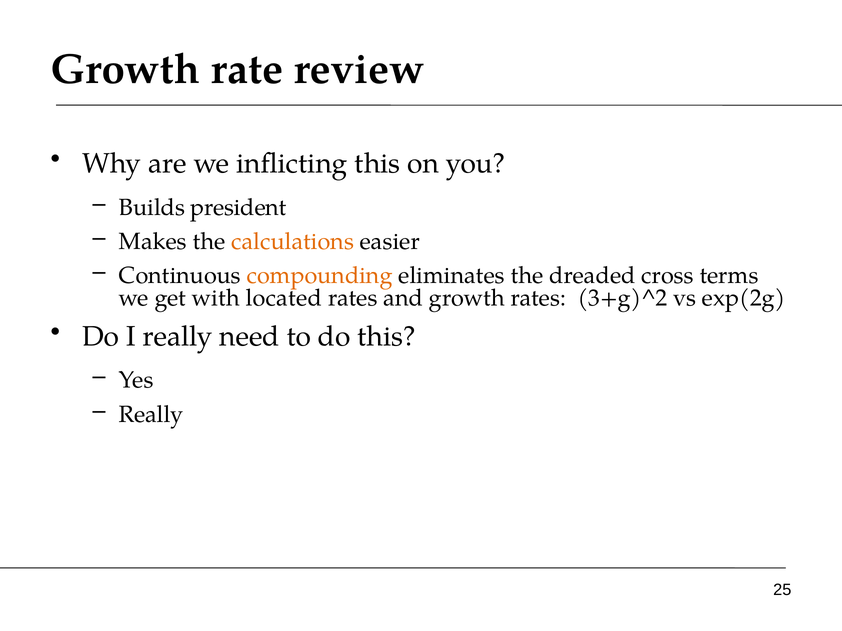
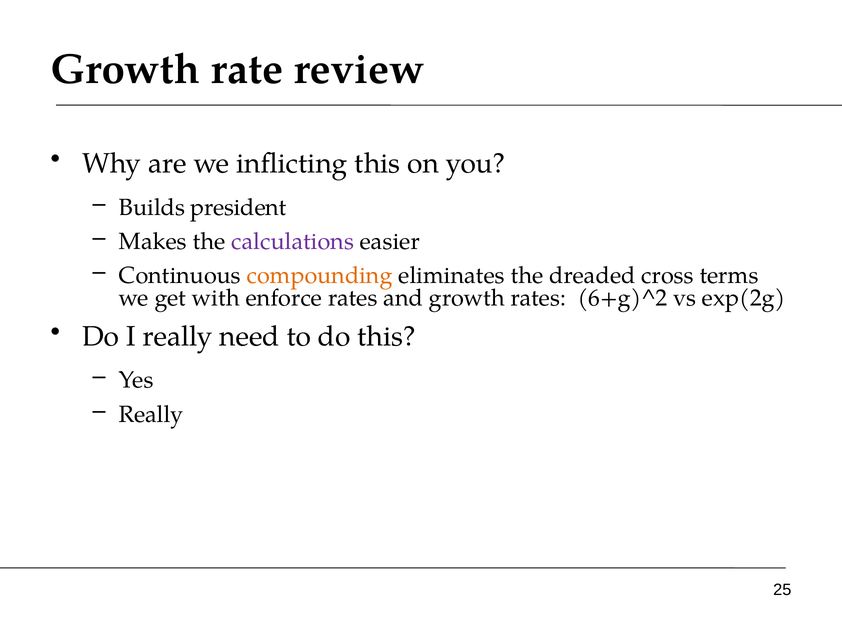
calculations colour: orange -> purple
located: located -> enforce
3+g)^2: 3+g)^2 -> 6+g)^2
